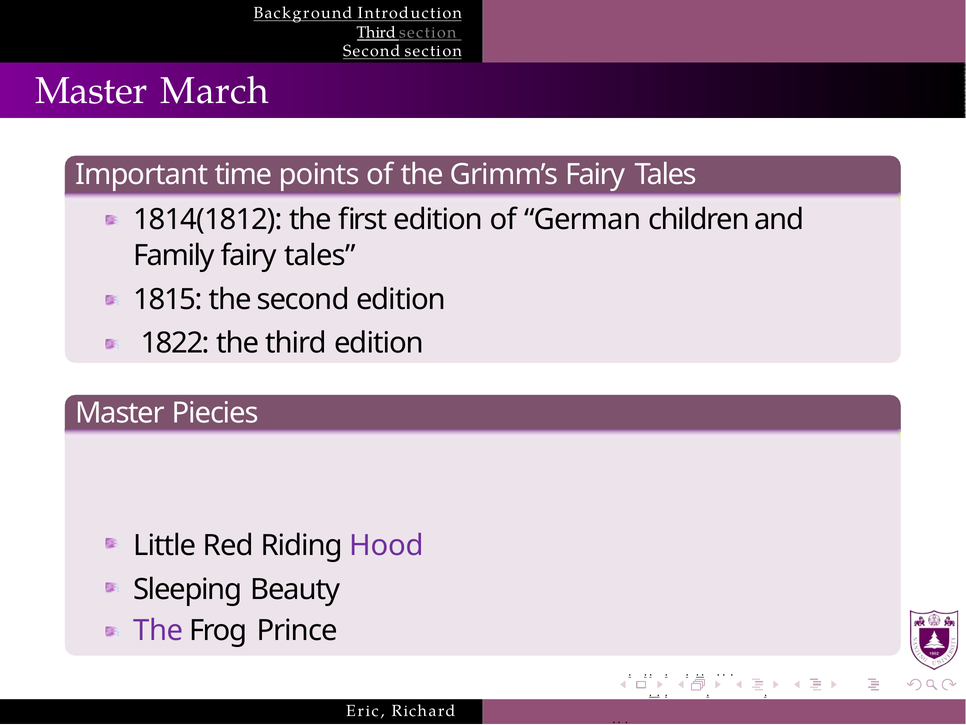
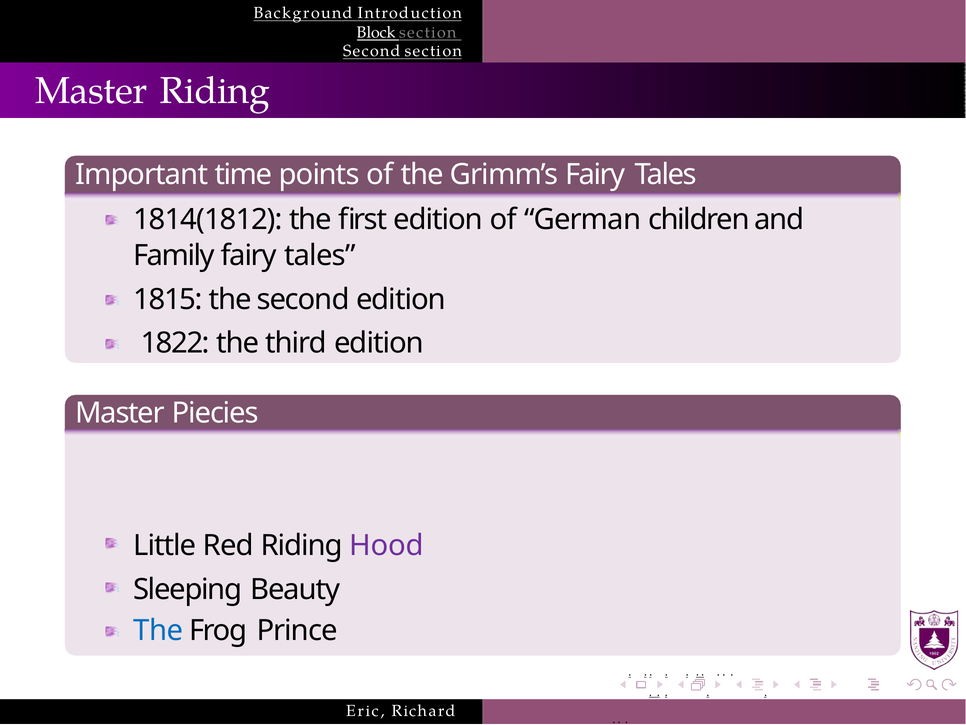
Third at (376, 32): Third -> Block
Master March: March -> Riding
The at (158, 631) colour: purple -> blue
